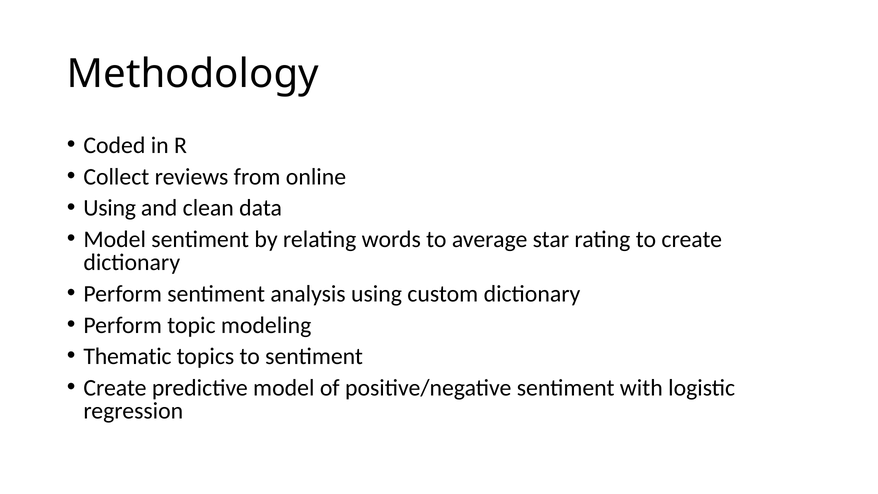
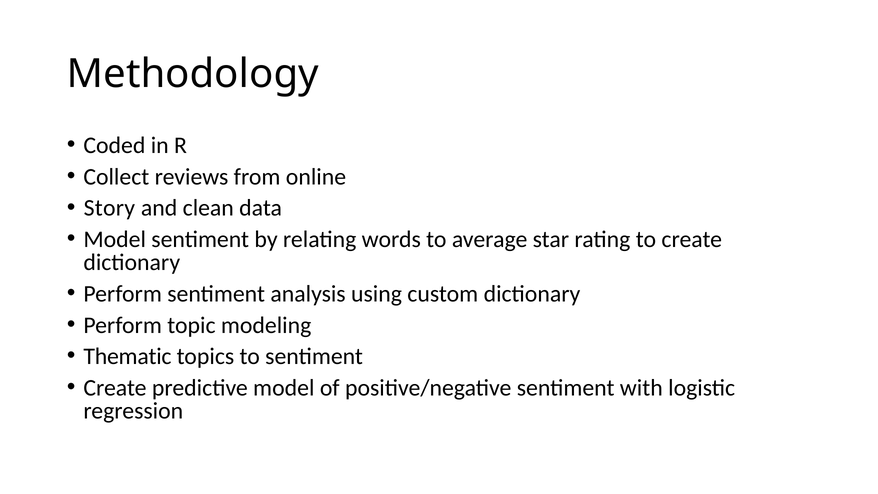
Using at (110, 208): Using -> Story
